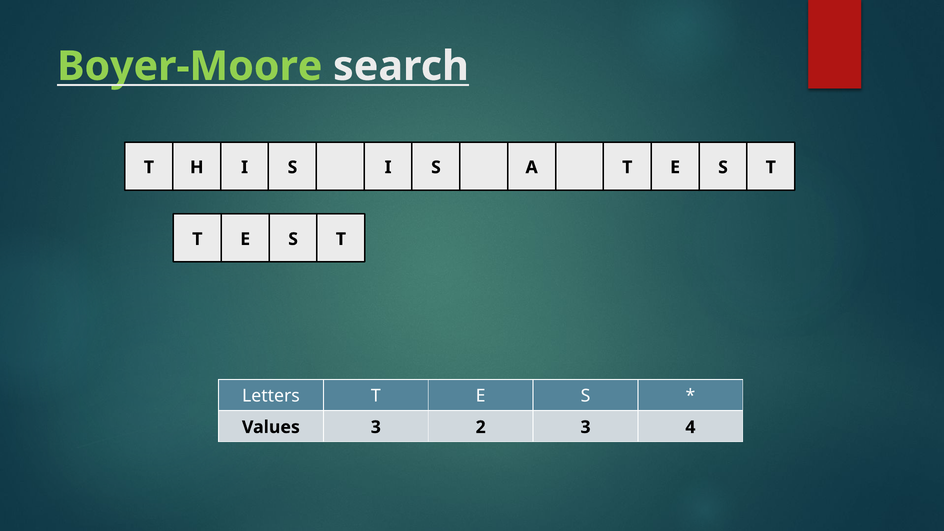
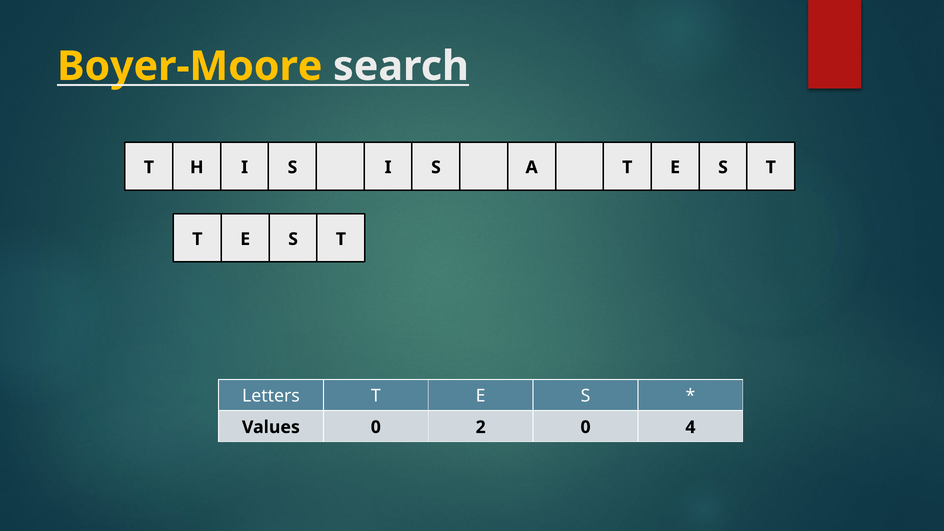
Boyer-Moore colour: light green -> yellow
Values 3: 3 -> 0
2 3: 3 -> 0
